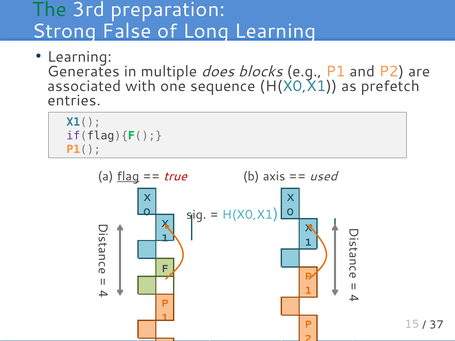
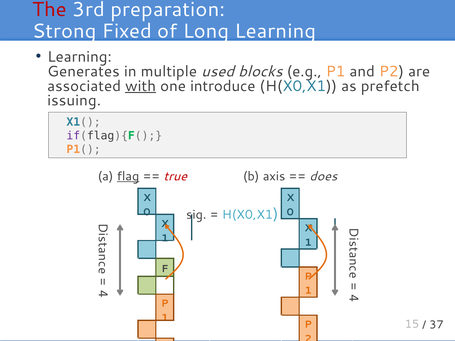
The colour: green -> red
False: False -> Fixed
does: does -> used
with underline: none -> present
sequence: sequence -> introduce
entries: entries -> issuing
used: used -> does
